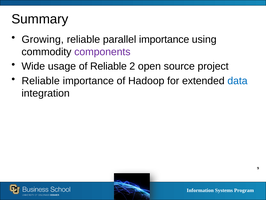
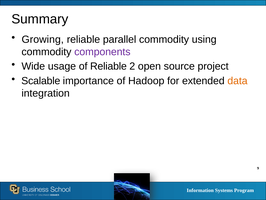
parallel importance: importance -> commodity
Reliable at (41, 81): Reliable -> Scalable
data colour: blue -> orange
